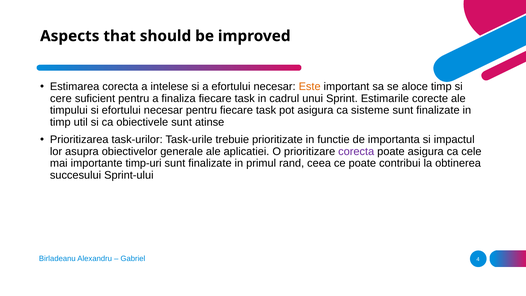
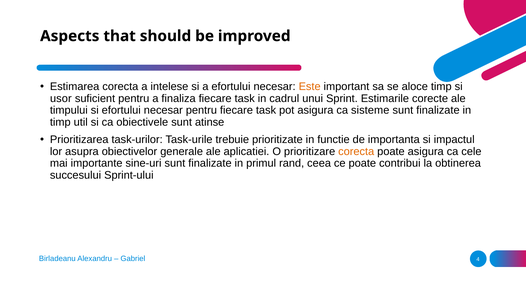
cere: cere -> usor
corecta at (356, 151) colour: purple -> orange
timp-uri: timp-uri -> sine-uri
